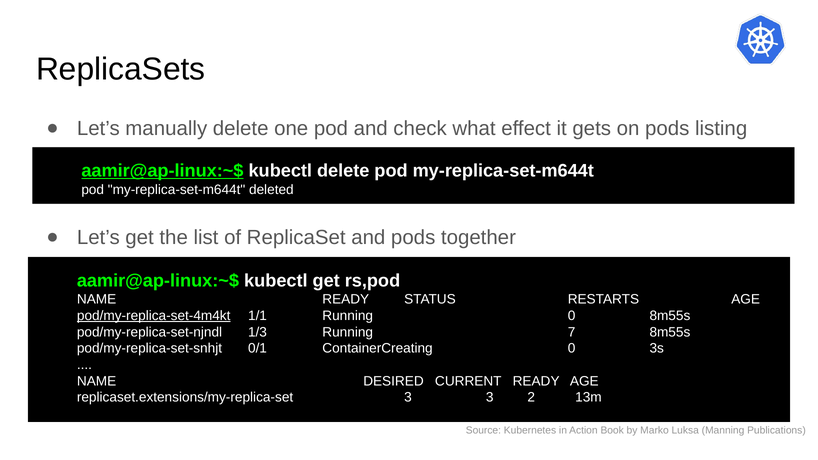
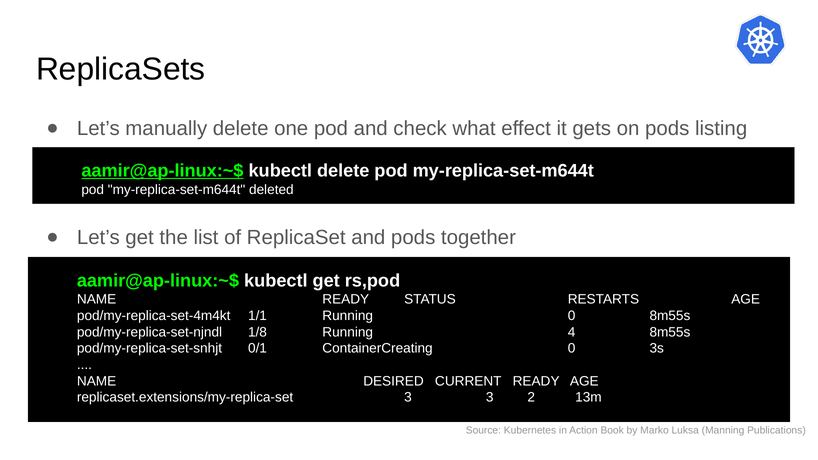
pod/my-replica-set-4m4kt underline: present -> none
1/3: 1/3 -> 1/8
7: 7 -> 4
